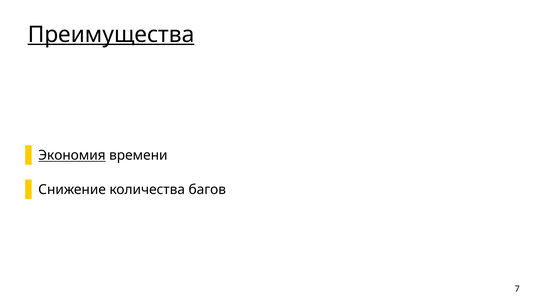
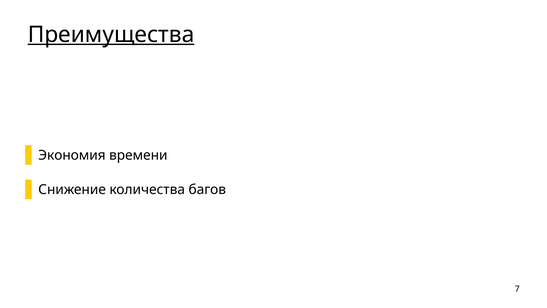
Экономия underline: present -> none
